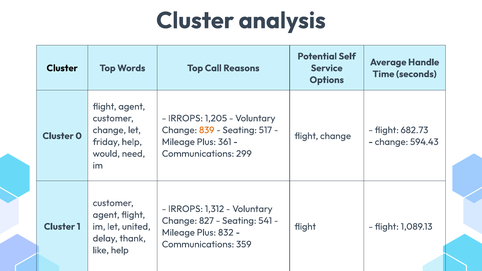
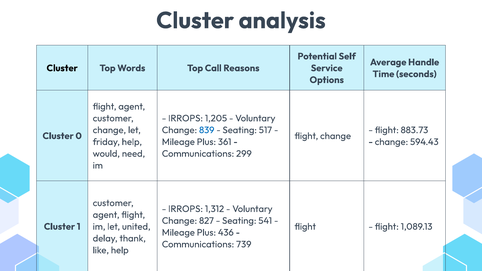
839 colour: orange -> blue
682.73: 682.73 -> 883.73
832: 832 -> 436
359: 359 -> 739
